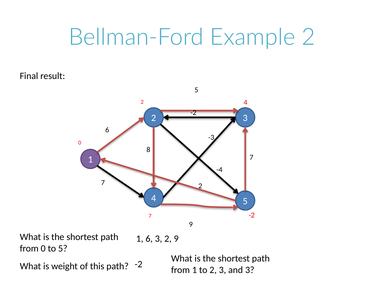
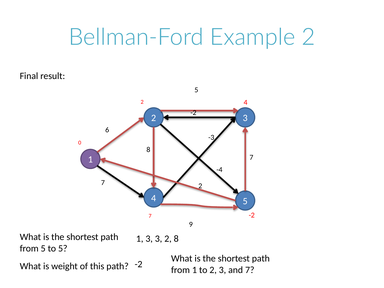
1 6: 6 -> 3
2 9: 9 -> 8
from 0: 0 -> 5
and 3: 3 -> 7
